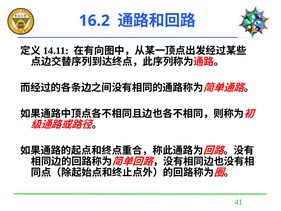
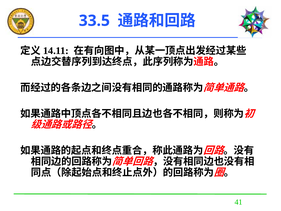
16.2: 16.2 -> 33.5
